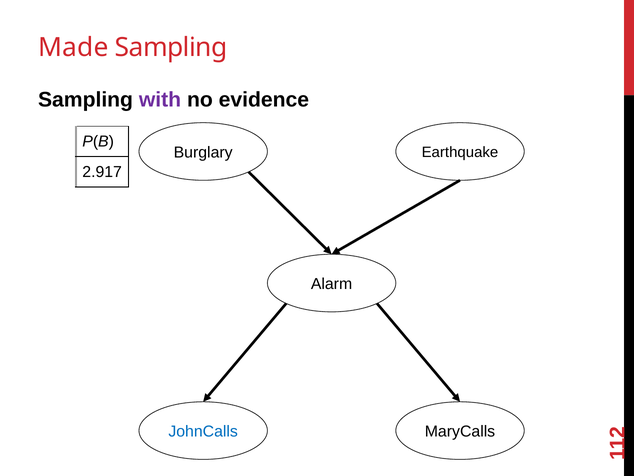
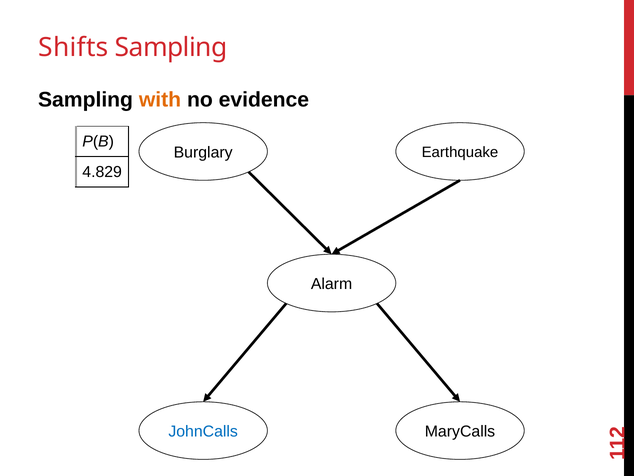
Made: Made -> Shifts
with colour: purple -> orange
2.917: 2.917 -> 4.829
